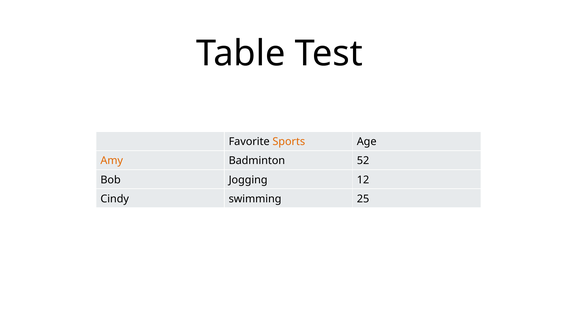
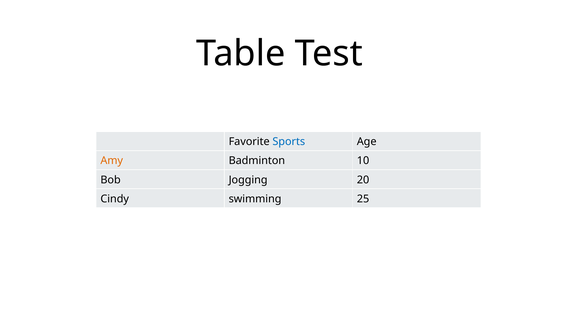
Sports colour: orange -> blue
52: 52 -> 10
12: 12 -> 20
